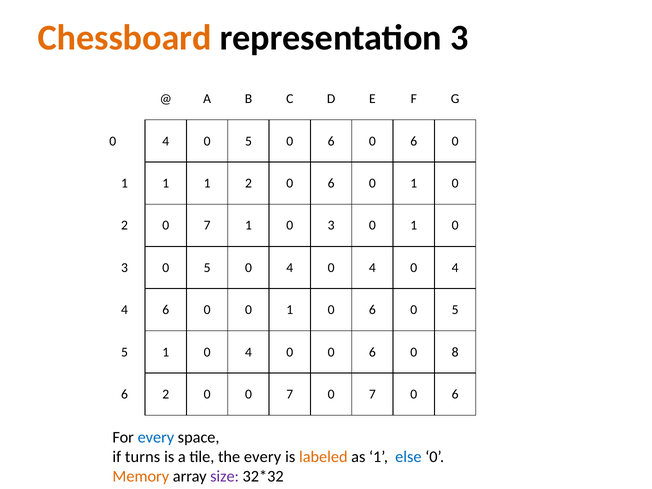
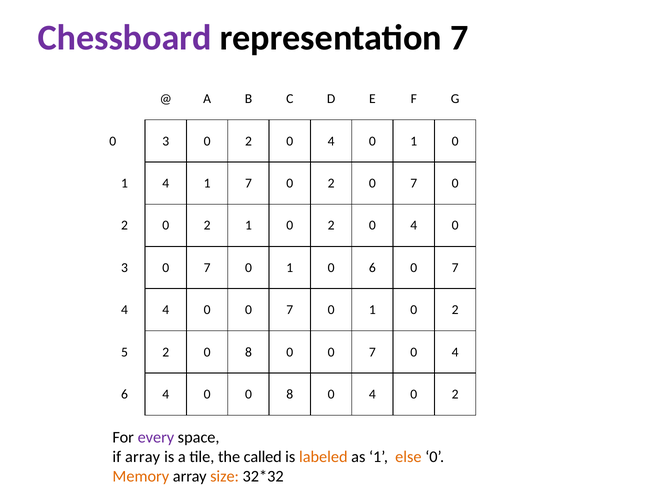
Chessboard colour: orange -> purple
representation 3: 3 -> 7
4 at (166, 141): 4 -> 3
5 at (248, 141): 5 -> 2
6 at (331, 141): 6 -> 4
6 at (414, 141): 6 -> 1
1 at (166, 183): 1 -> 4
1 2: 2 -> 7
6 at (331, 183): 6 -> 2
1 at (414, 183): 1 -> 7
2 0 7: 7 -> 2
3 at (331, 225): 3 -> 2
1 at (414, 225): 1 -> 4
3 0 5: 5 -> 7
4 at (290, 268): 4 -> 1
4 at (372, 268): 4 -> 6
4 at (455, 268): 4 -> 7
4 6: 6 -> 4
1 at (290, 310): 1 -> 7
6 at (372, 310): 6 -> 1
5 at (455, 310): 5 -> 2
5 1: 1 -> 2
4 at (248, 352): 4 -> 8
6 at (372, 352): 6 -> 7
8 at (455, 352): 8 -> 4
6 2: 2 -> 4
0 0 7: 7 -> 8
7 at (372, 394): 7 -> 4
6 at (455, 394): 6 -> 2
every at (156, 437) colour: blue -> purple
if turns: turns -> array
the every: every -> called
else colour: blue -> orange
size colour: purple -> orange
